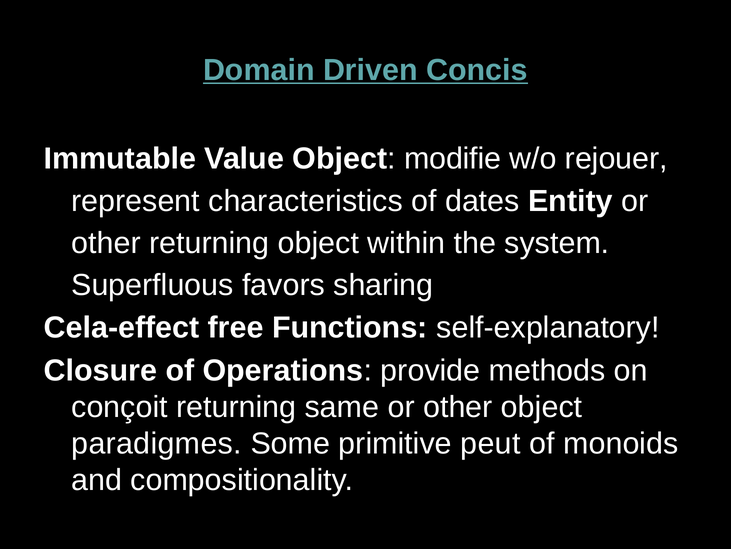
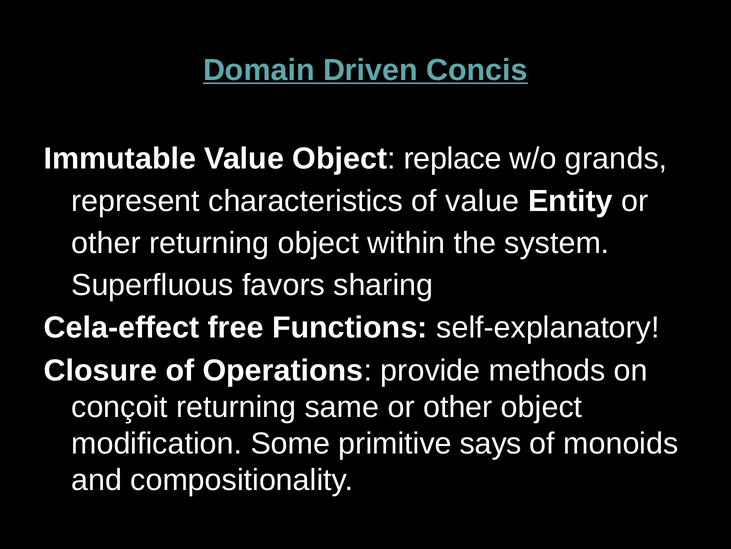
modifie: modifie -> replace
rejouer: rejouer -> grands
of dates: dates -> value
paradigmes: paradigmes -> modification
peut: peut -> says
